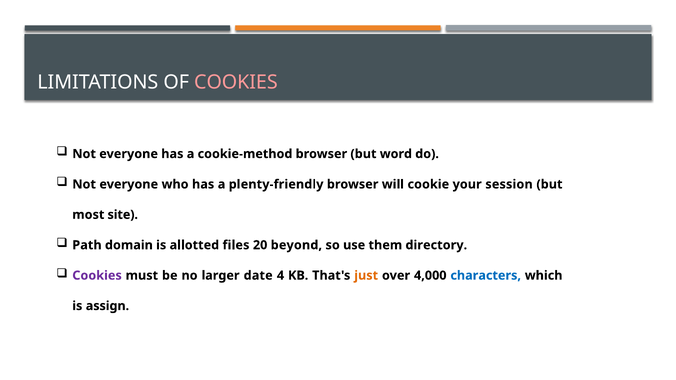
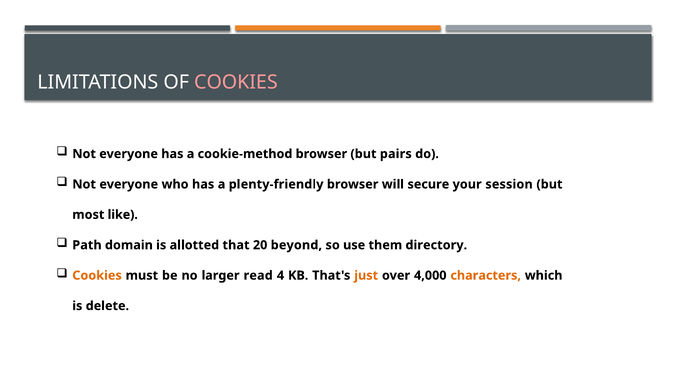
word: word -> pairs
cookie: cookie -> secure
site: site -> like
files: files -> that
Cookies at (97, 276) colour: purple -> orange
date: date -> read
characters colour: blue -> orange
assign: assign -> delete
